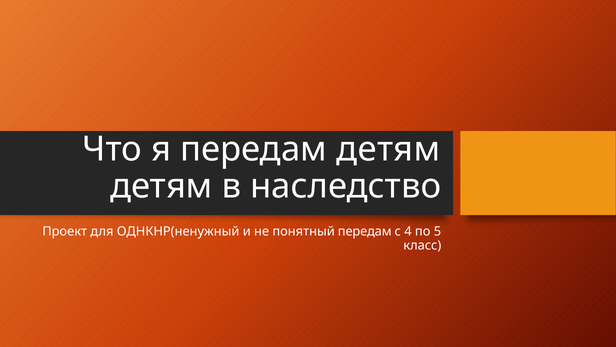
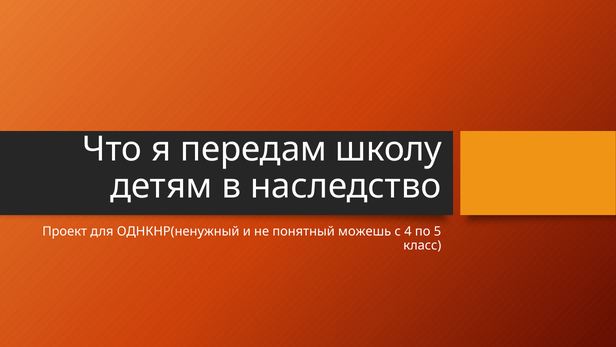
передам детям: детям -> школу
понятный передам: передам -> можешь
